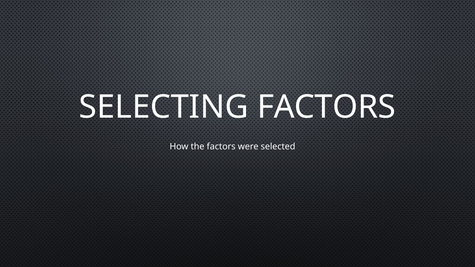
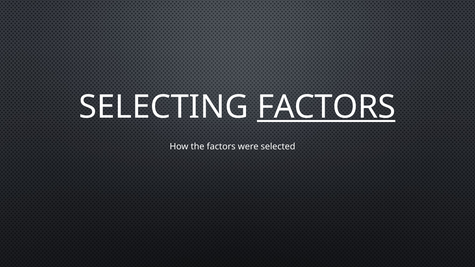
FACTORS at (326, 107) underline: none -> present
